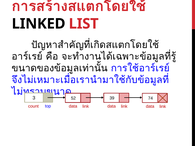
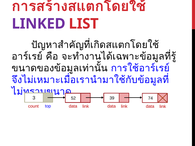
LINKED colour: black -> purple
